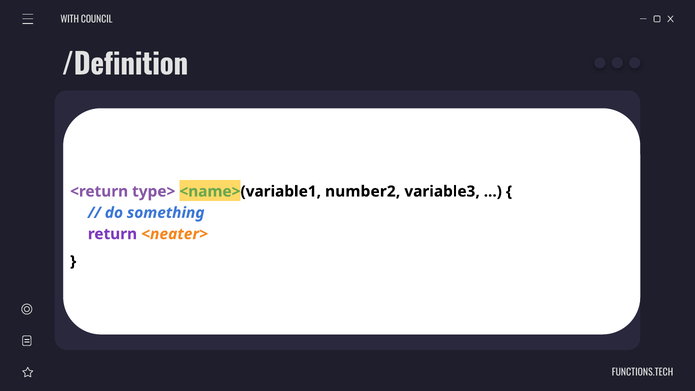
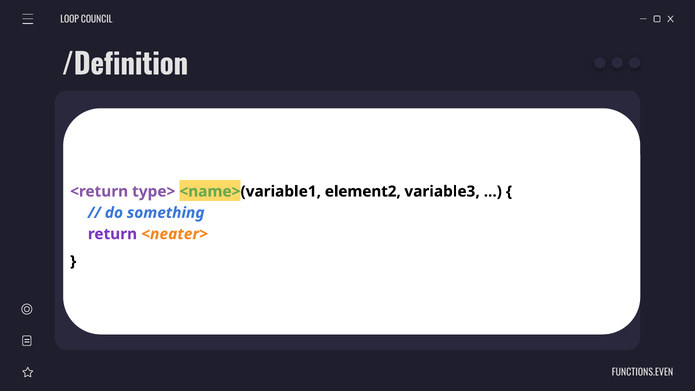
WITH: WITH -> LOOP
number2: number2 -> element2
FUNCTIONS.TECH: FUNCTIONS.TECH -> FUNCTIONS.EVEN
